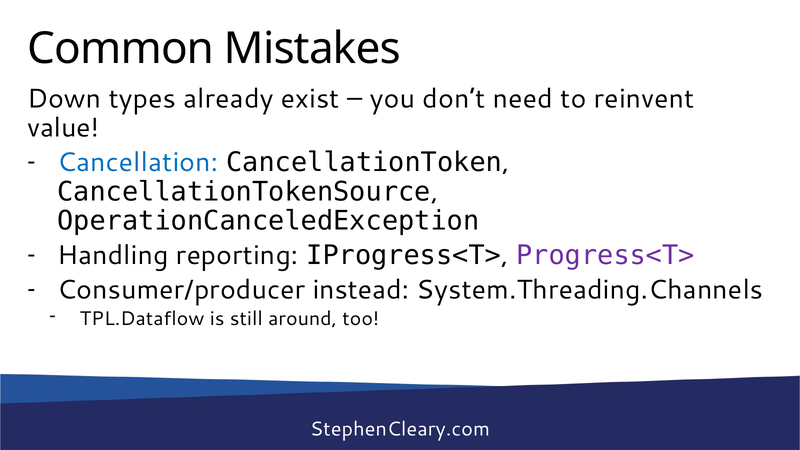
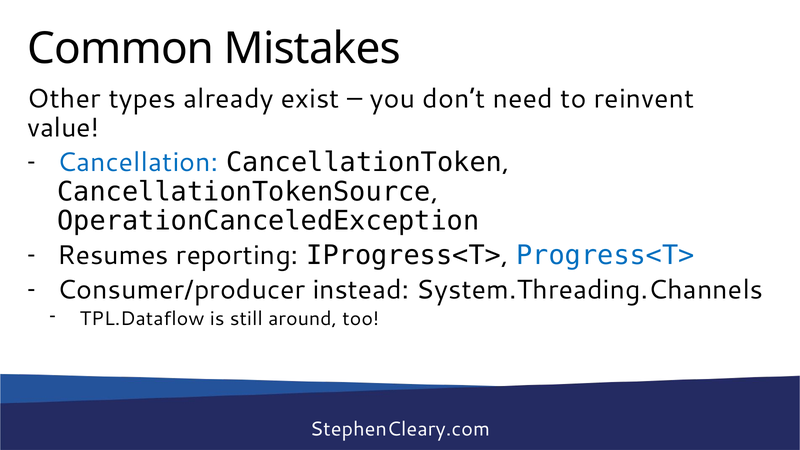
Down: Down -> Other
Handling: Handling -> Resumes
Progress<T> colour: purple -> blue
